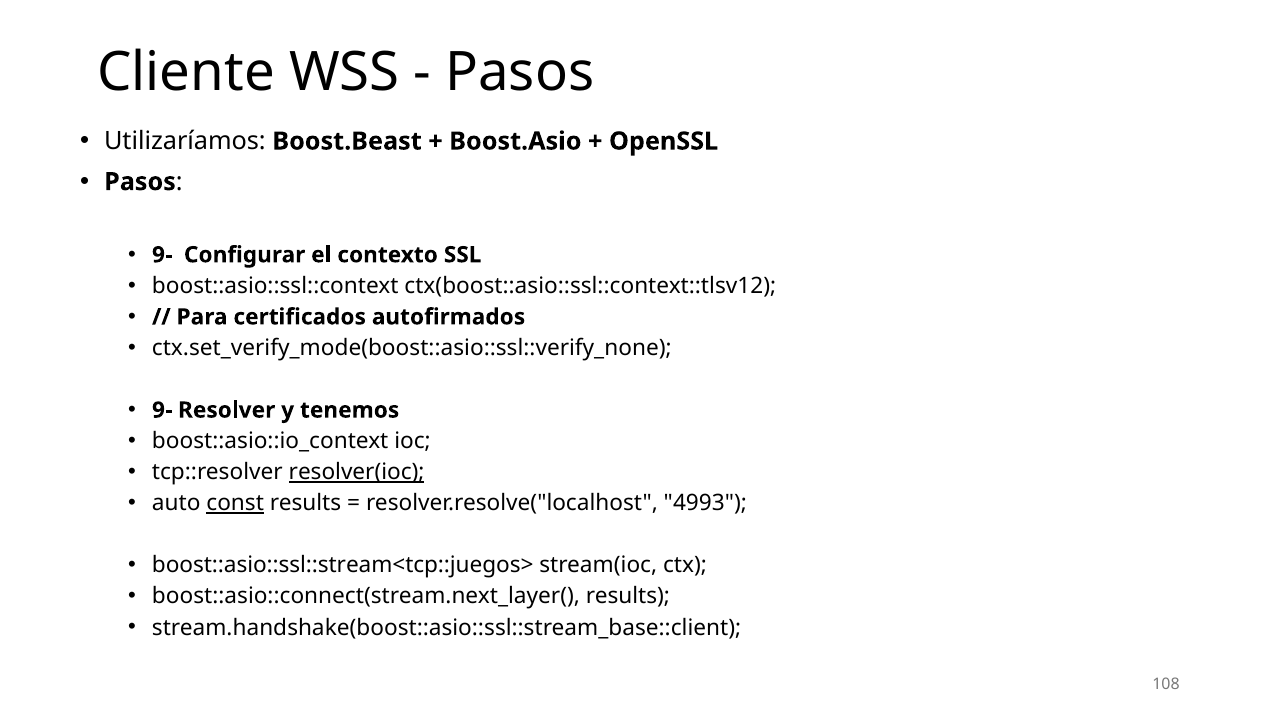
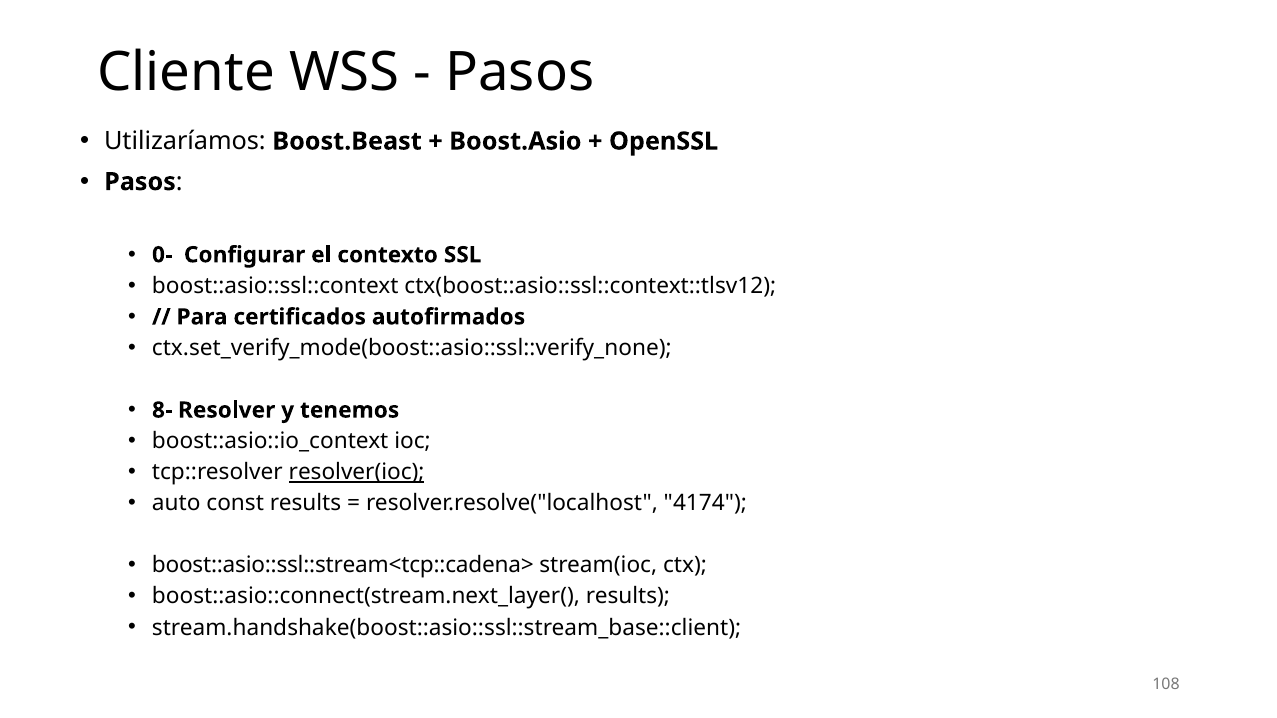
9- at (162, 255): 9- -> 0-
9- at (162, 410): 9- -> 8-
const underline: present -> none
4993: 4993 -> 4174
boost::asio::ssl::stream<tcp::juegos>: boost::asio::ssl::stream<tcp::juegos> -> boost::asio::ssl::stream<tcp::cadena>
